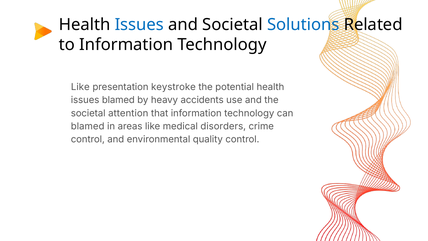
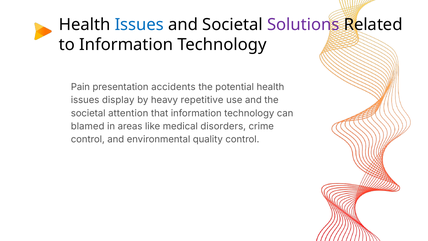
Solutions colour: blue -> purple
Like at (80, 87): Like -> Pain
keystroke: keystroke -> accidents
issues blamed: blamed -> display
accidents: accidents -> repetitive
